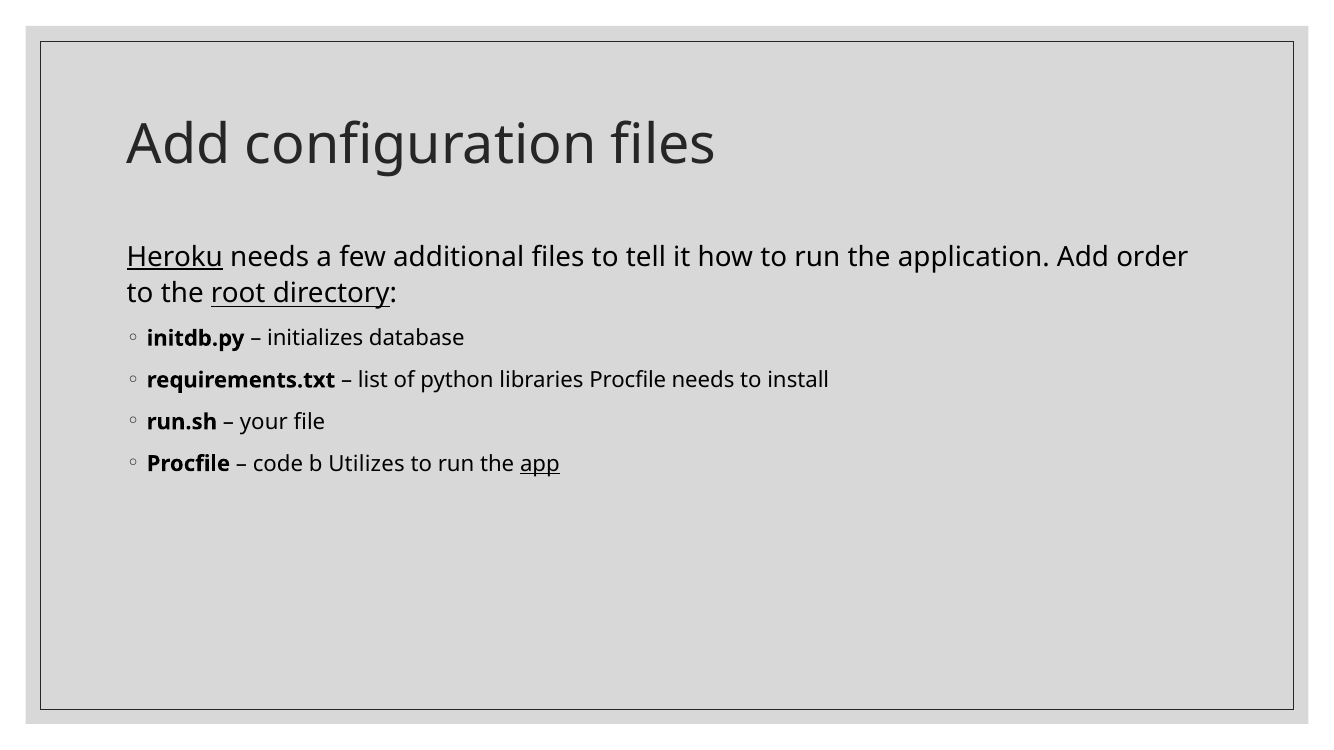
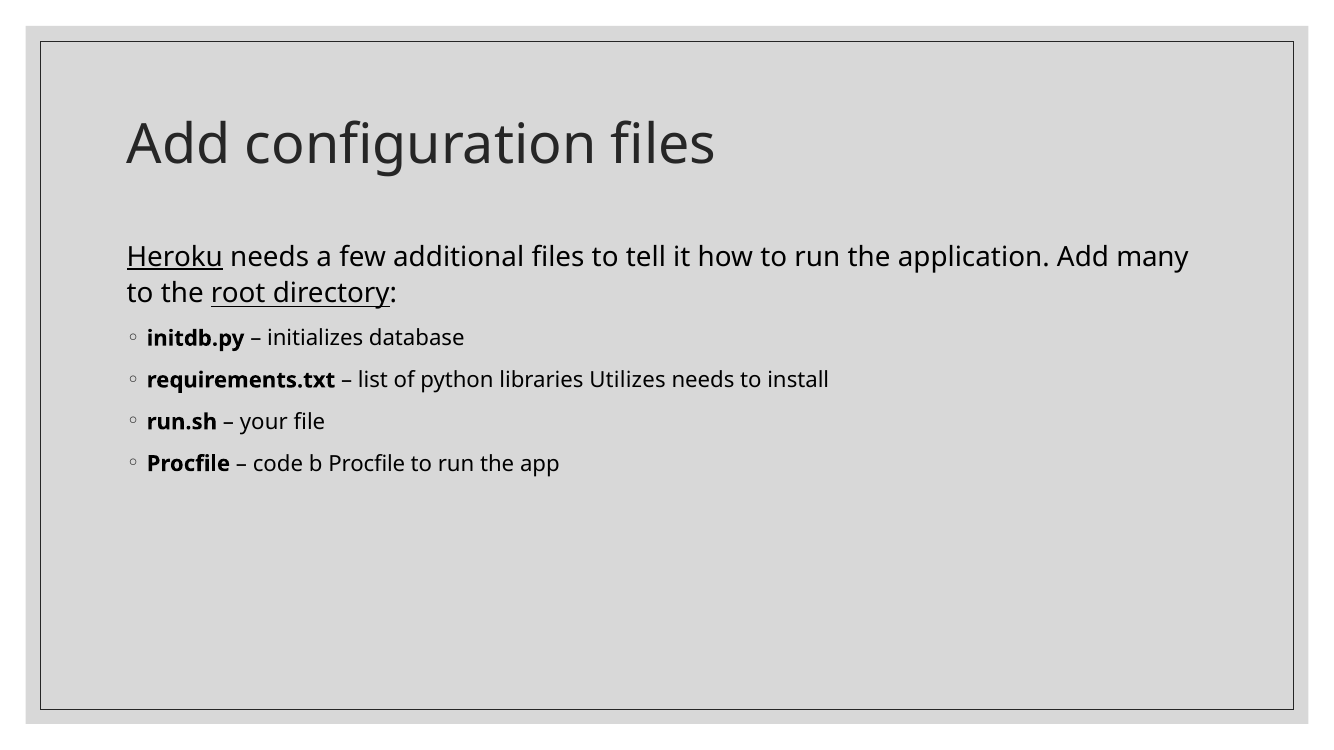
order: order -> many
libraries Procfile: Procfile -> Utilizes
b Utilizes: Utilizes -> Procfile
app underline: present -> none
